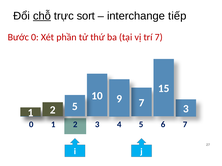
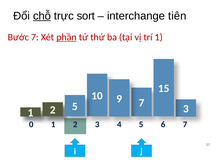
tiếp: tiếp -> tiên
Bước 0: 0 -> 7
phần underline: none -> present
trí 7: 7 -> 1
